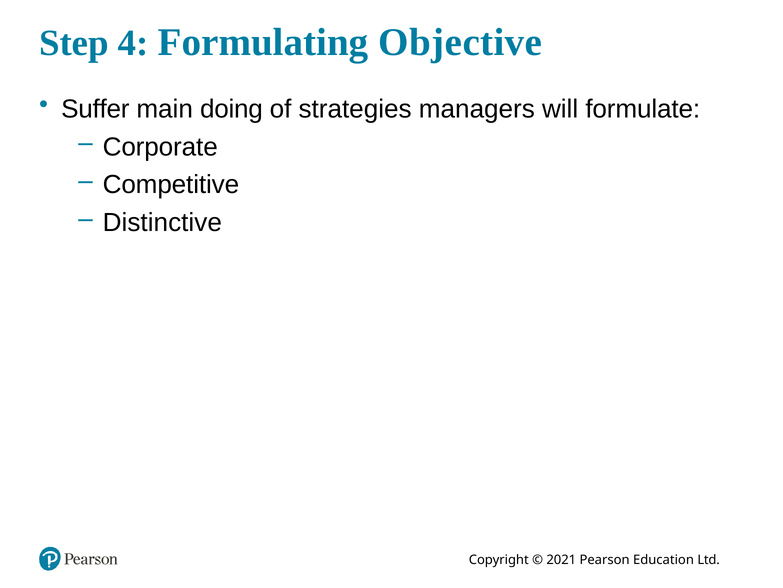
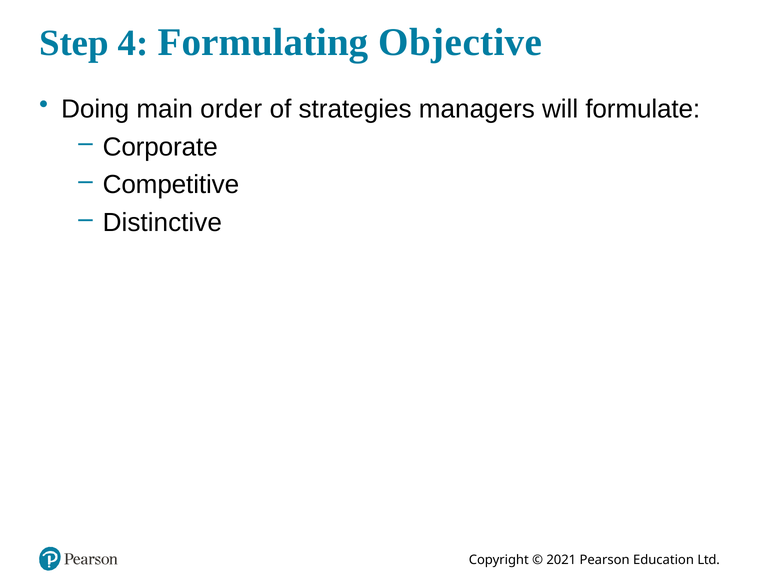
Suffer: Suffer -> Doing
doing: doing -> order
